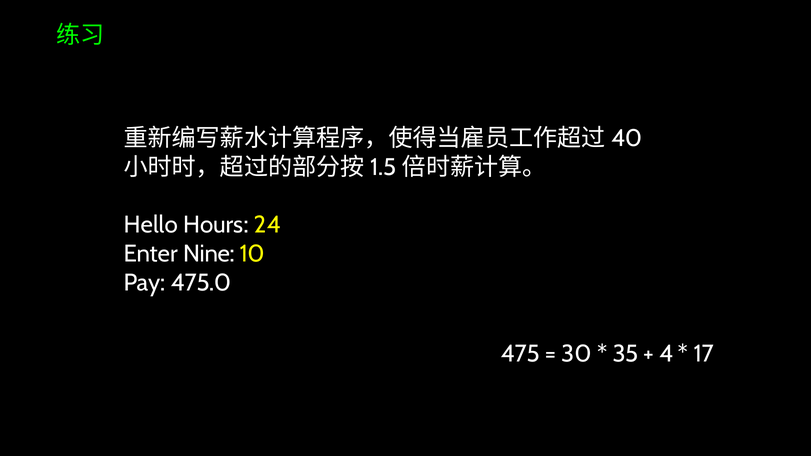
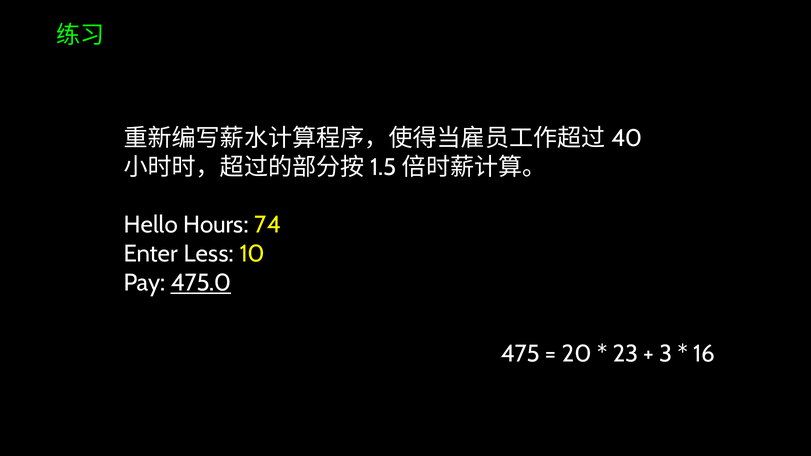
24: 24 -> 74
Nine: Nine -> Less
475.0 underline: none -> present
30: 30 -> 20
35: 35 -> 23
4: 4 -> 3
17: 17 -> 16
